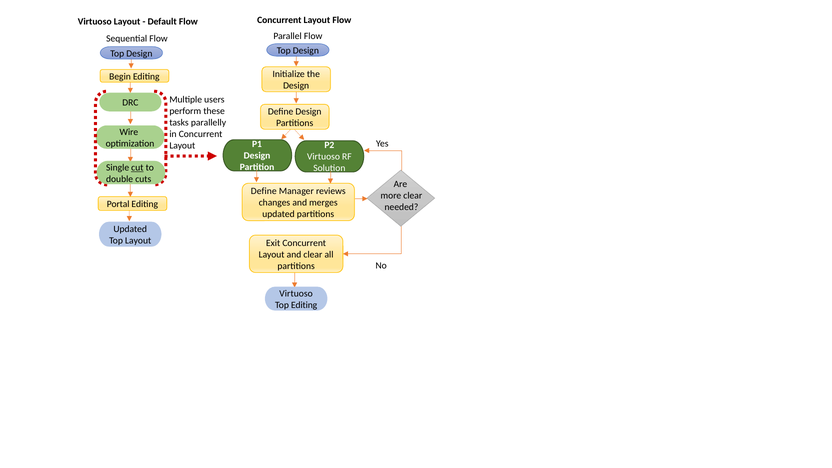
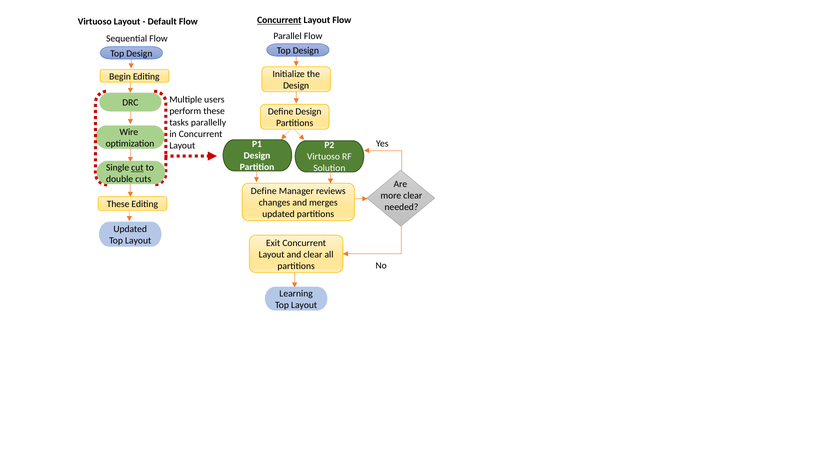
Concurrent at (279, 20) underline: none -> present
Portal at (118, 204): Portal -> These
Virtuoso at (296, 294): Virtuoso -> Learning
Editing at (304, 305): Editing -> Layout
